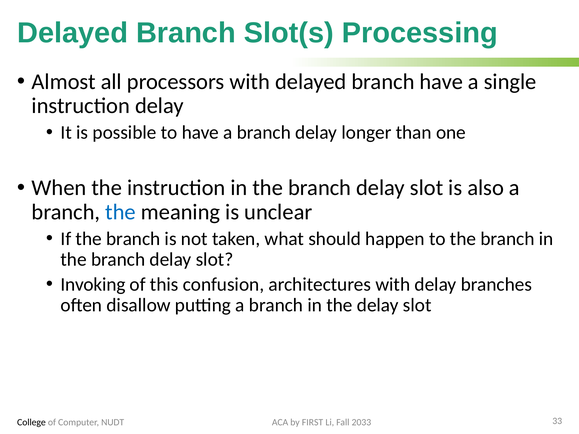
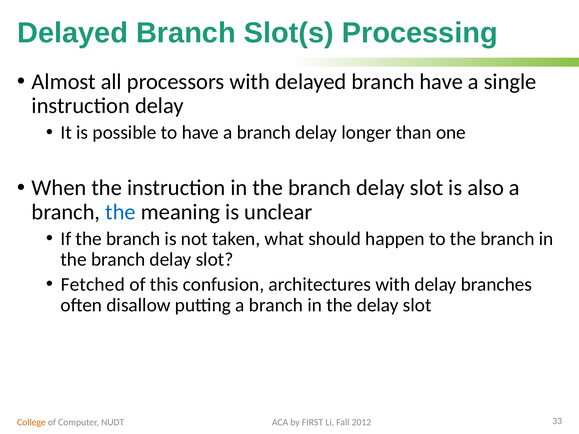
Invoking: Invoking -> Fetched
College colour: black -> orange
2033: 2033 -> 2012
